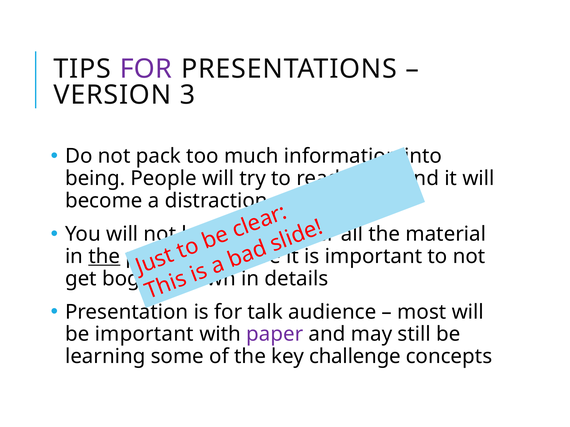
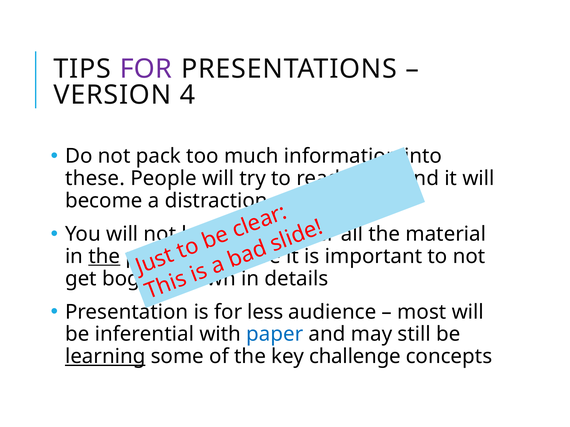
3: 3 -> 4
being: being -> these
talk: talk -> less
be important: important -> inferential
paper at (275, 335) colour: purple -> blue
learning underline: none -> present
